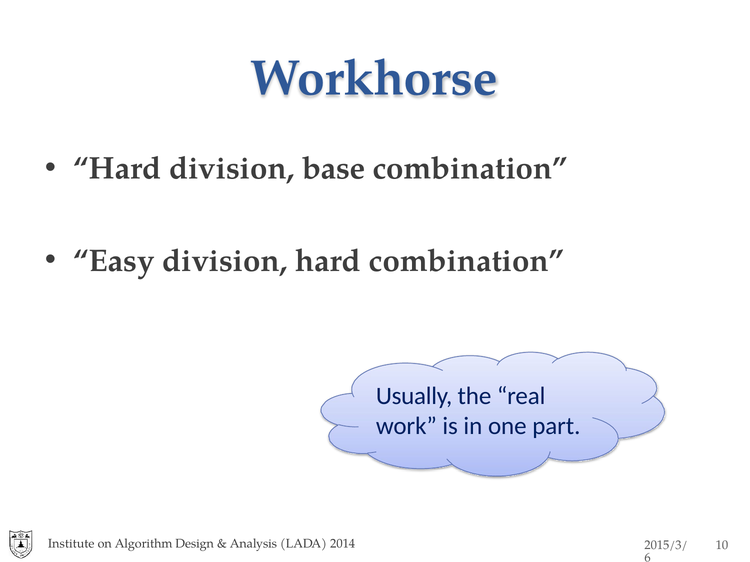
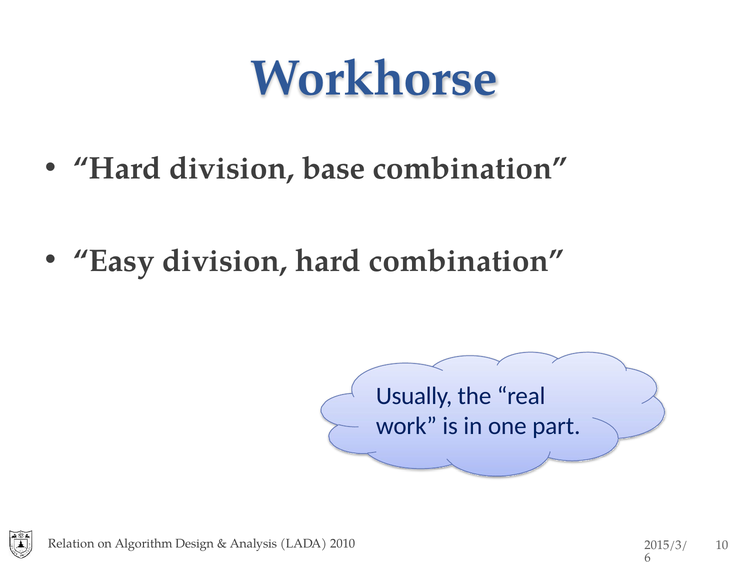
Institute: Institute -> Relation
2014: 2014 -> 2010
